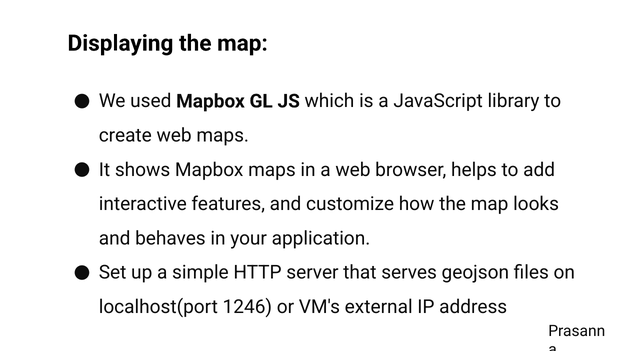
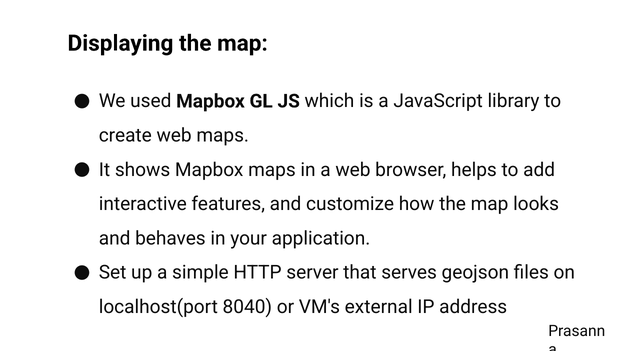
1246: 1246 -> 8040
